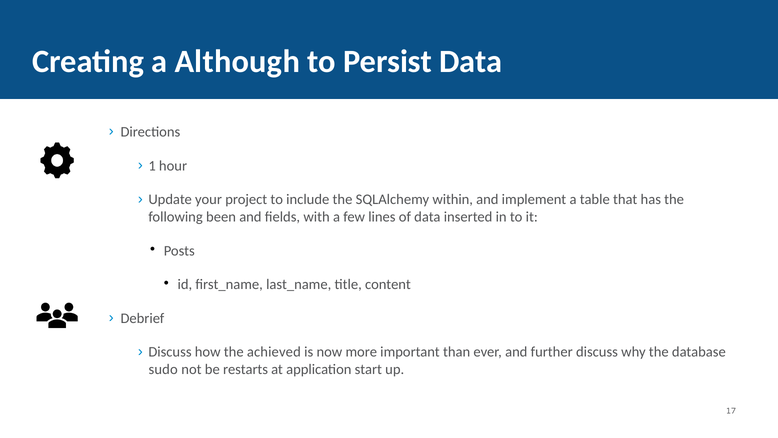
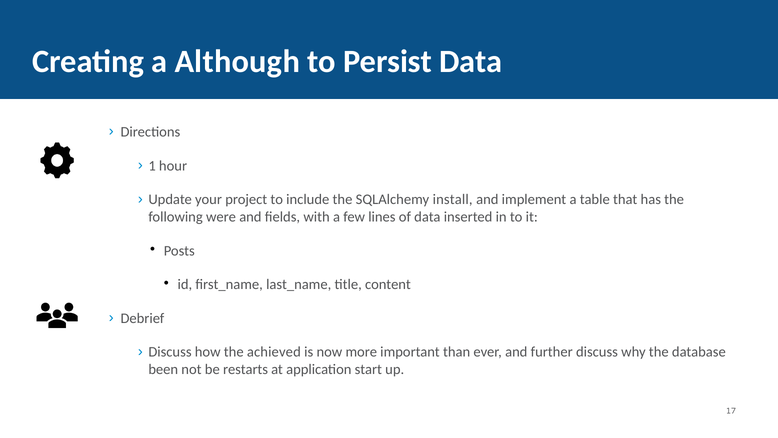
within: within -> install
been: been -> were
sudo: sudo -> been
